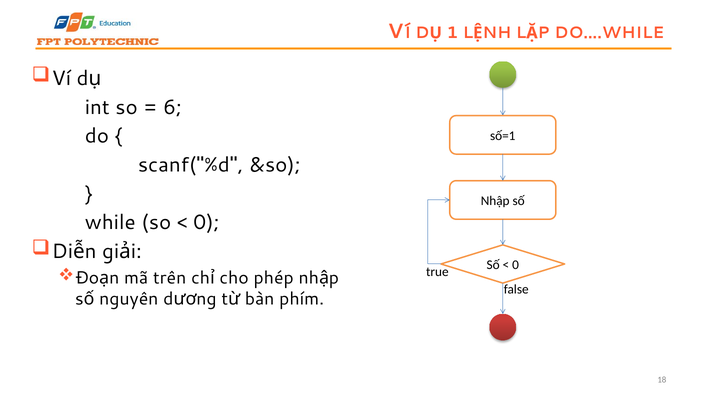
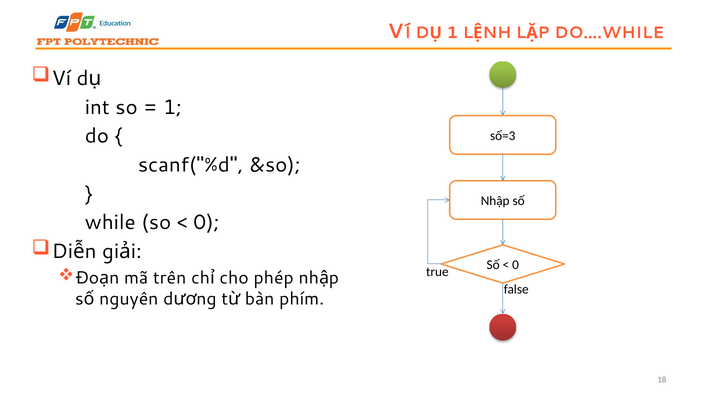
6 at (172, 107): 6 -> 1
số=1: số=1 -> số=3
